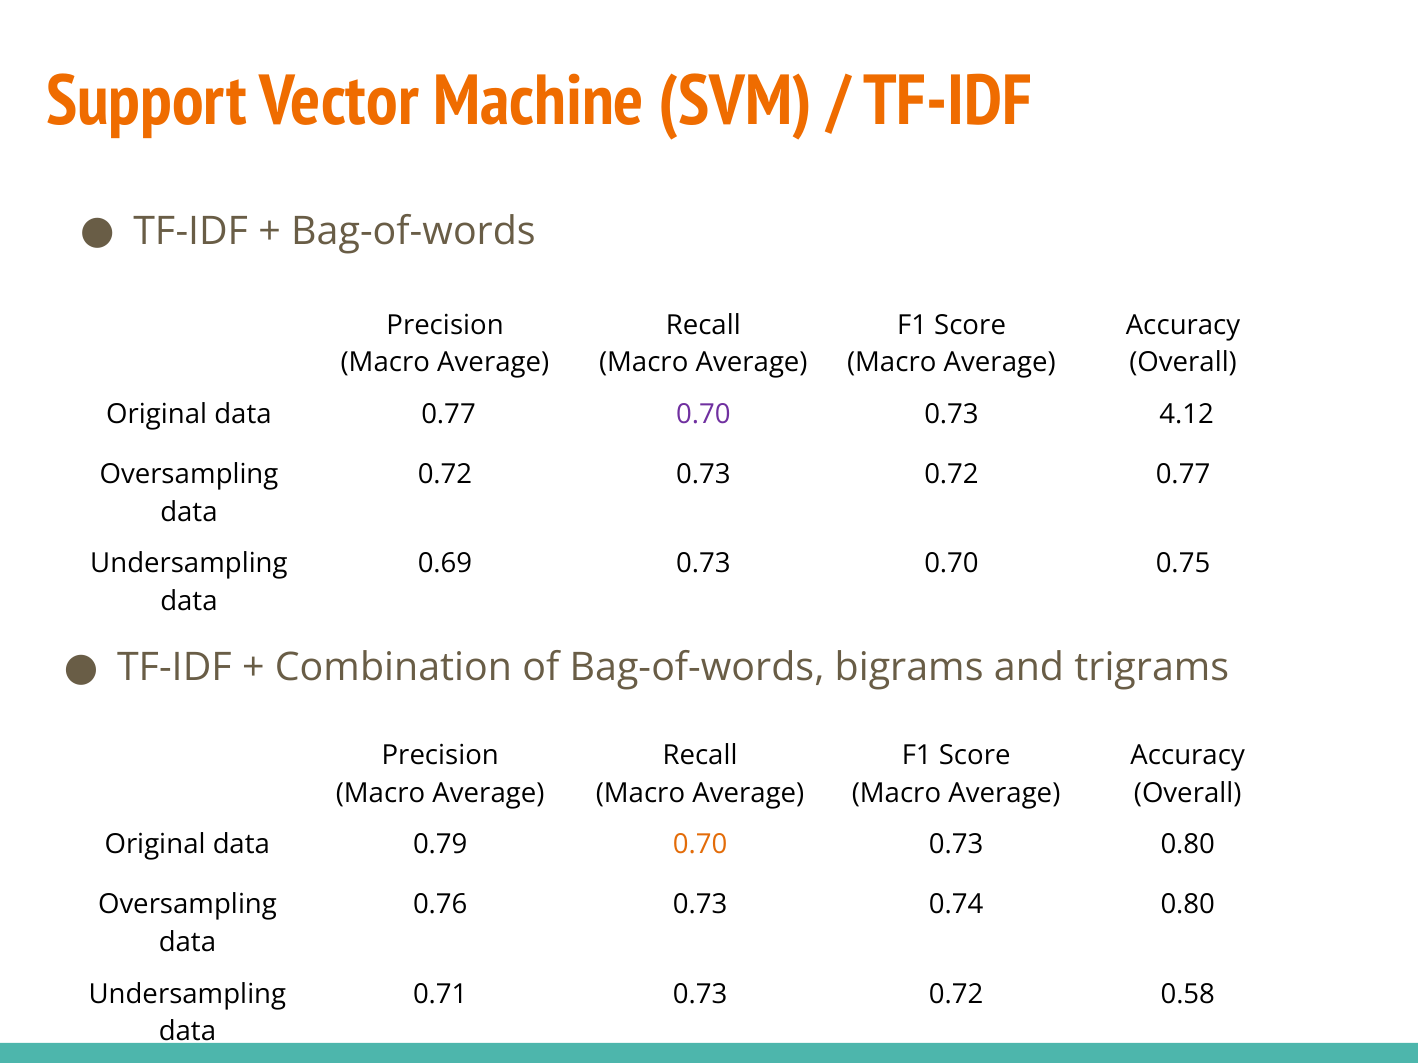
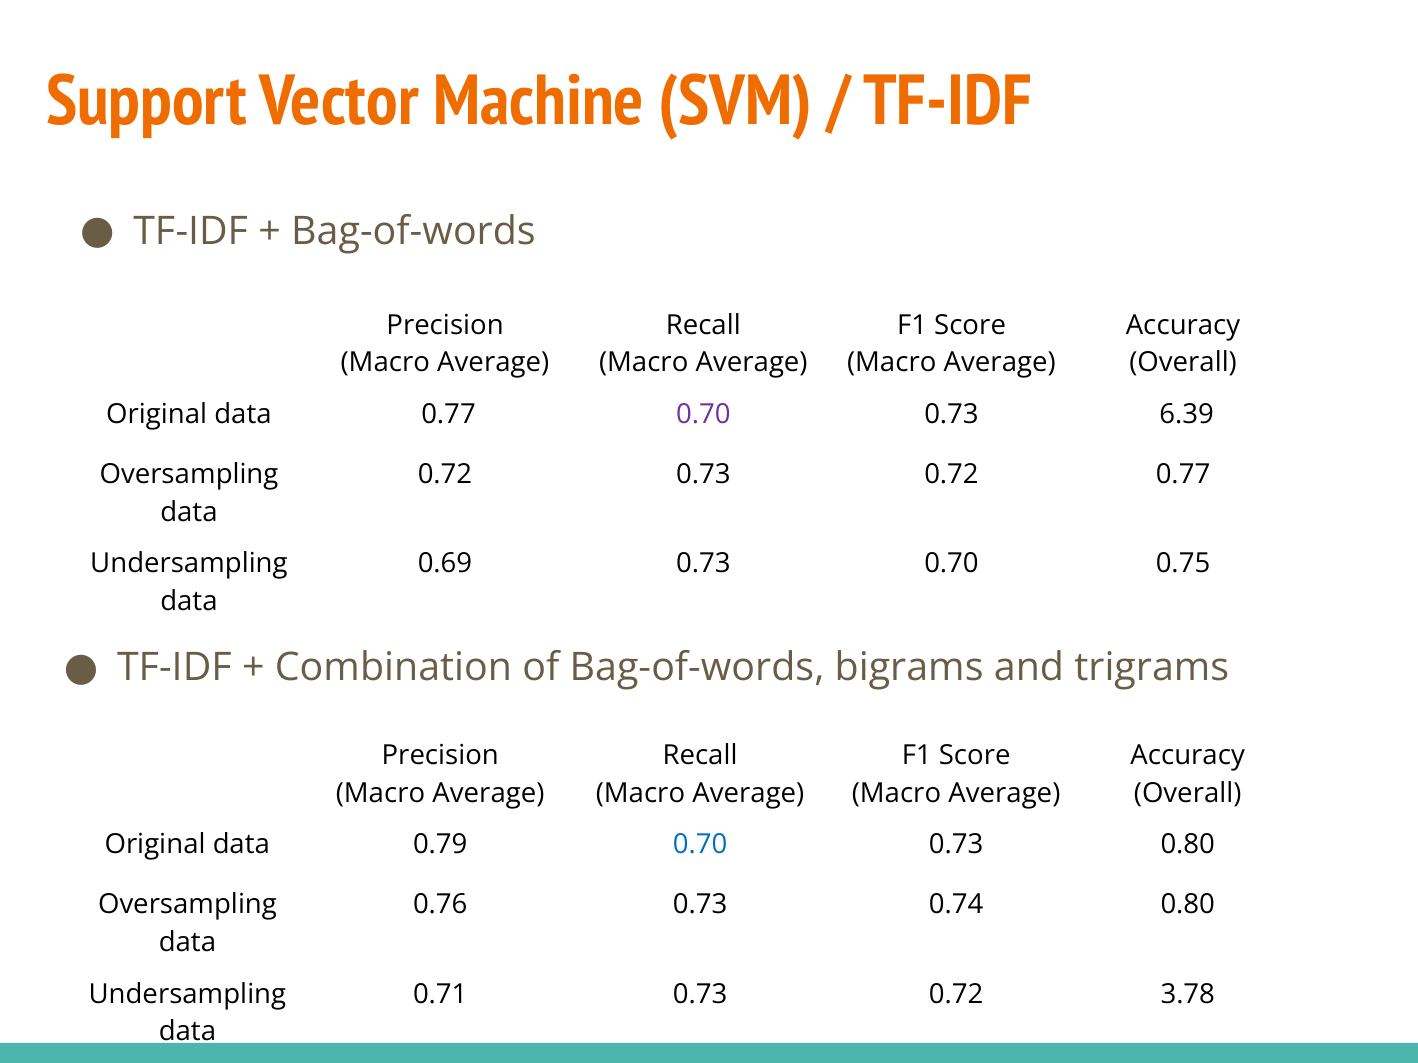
4.12: 4.12 -> 6.39
0.70 at (700, 845) colour: orange -> blue
0.58: 0.58 -> 3.78
